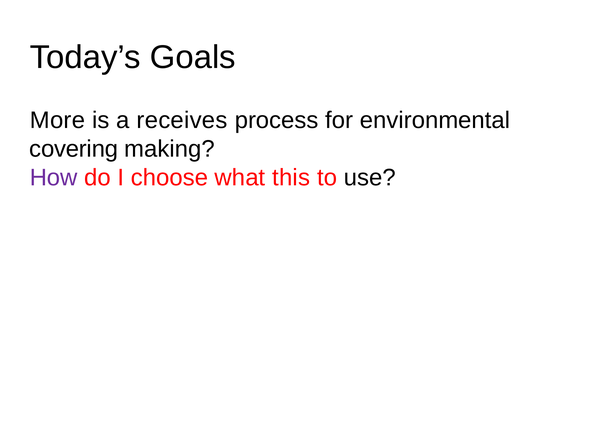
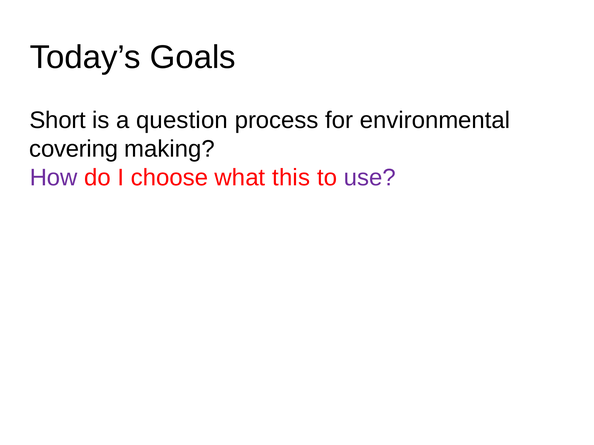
More: More -> Short
receives: receives -> question
use colour: black -> purple
